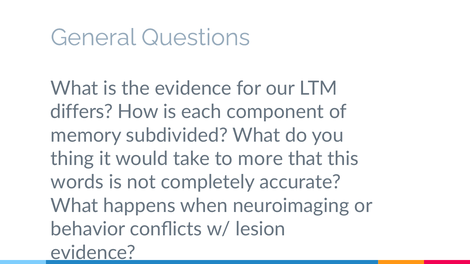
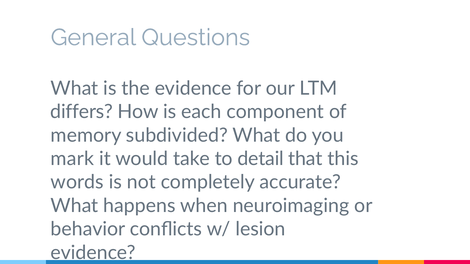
thing: thing -> mark
more: more -> detail
